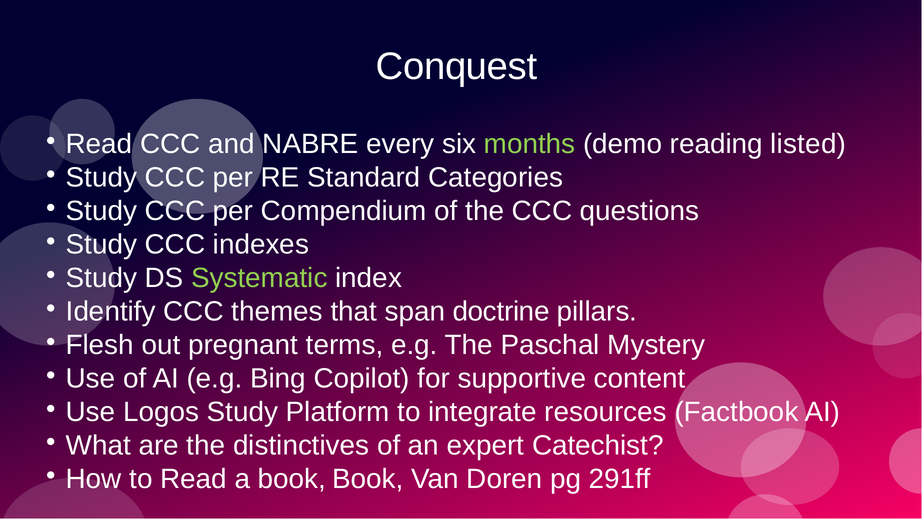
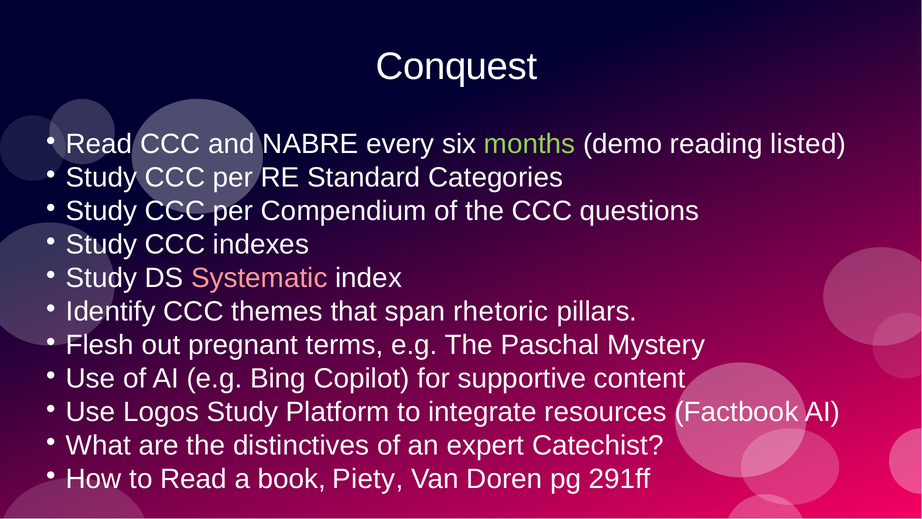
Systematic colour: light green -> pink
doctrine: doctrine -> rhetoric
book Book: Book -> Piety
